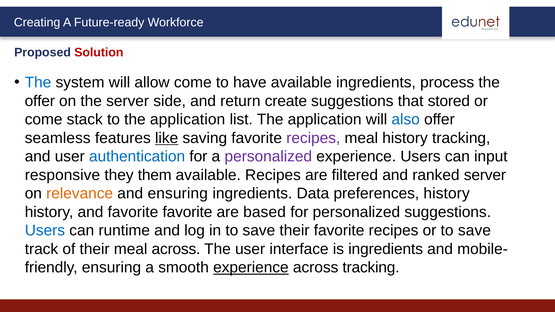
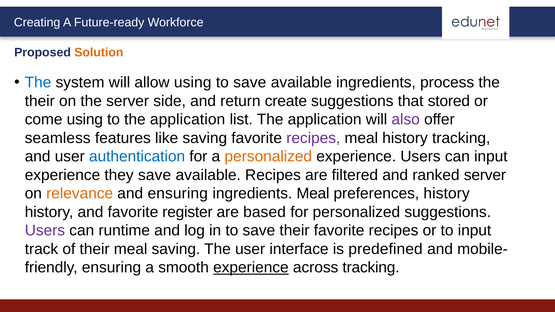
Solution colour: red -> orange
allow come: come -> using
have at (250, 83): have -> save
offer at (40, 101): offer -> their
come stack: stack -> using
also colour: blue -> purple
like underline: present -> none
personalized at (268, 157) colour: purple -> orange
responsive at (62, 175): responsive -> experience
they them: them -> save
ingredients Data: Data -> Meal
favorite favorite: favorite -> register
Users at (45, 231) colour: blue -> purple
or to save: save -> input
meal across: across -> saving
is ingredients: ingredients -> predefined
